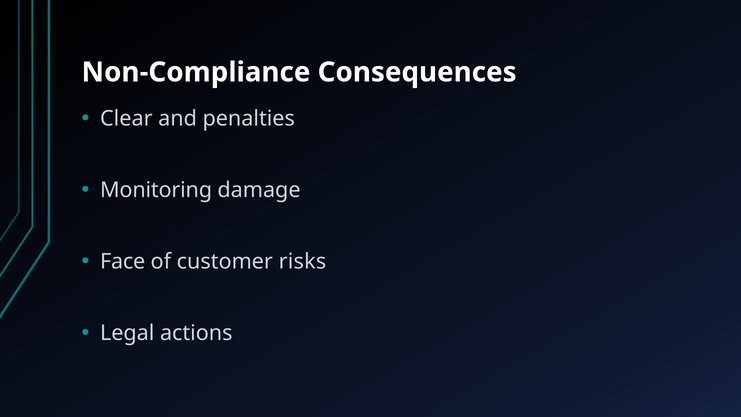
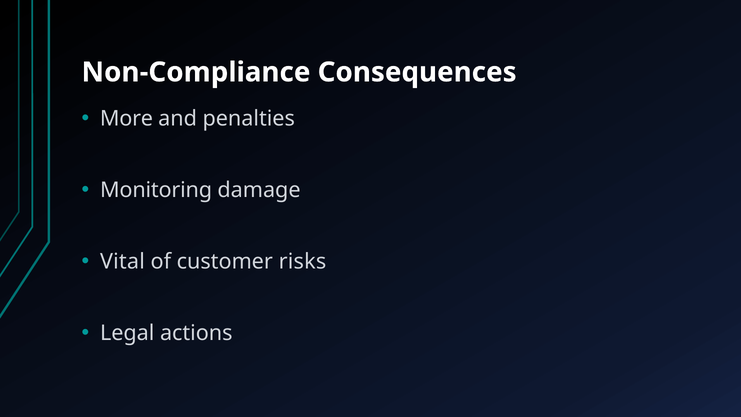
Clear: Clear -> More
Face: Face -> Vital
